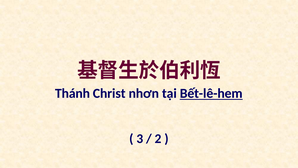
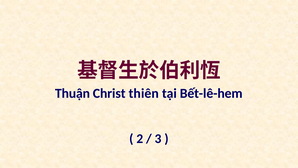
Thánh: Thánh -> Thuận
nhơn: nhơn -> thiên
Bết-lê-hem underline: present -> none
3: 3 -> 2
2: 2 -> 3
